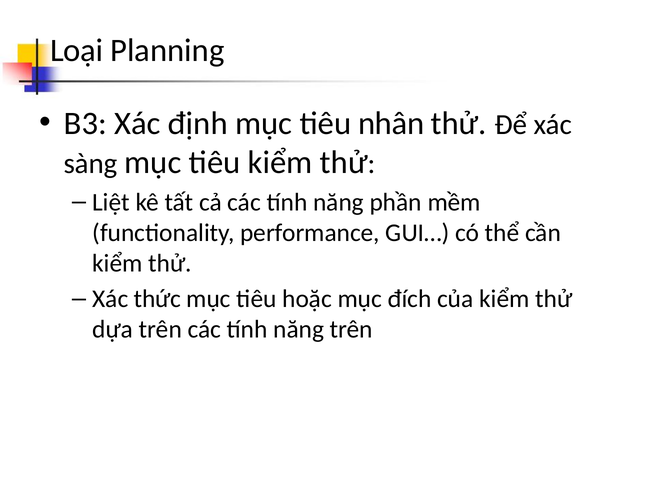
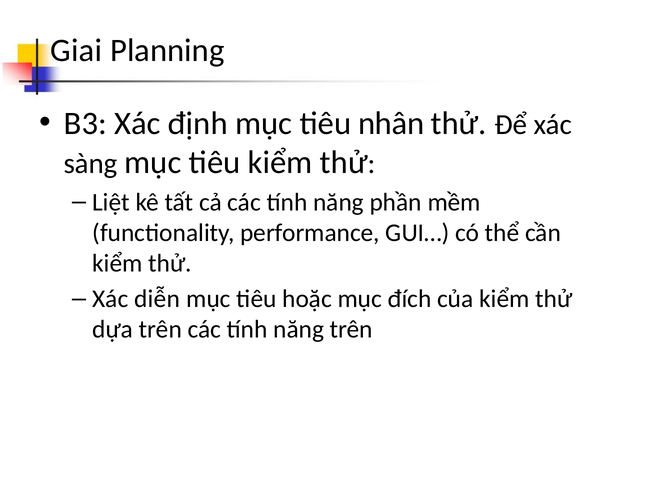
Loại: Loại -> Giai
thức: thức -> diễn
